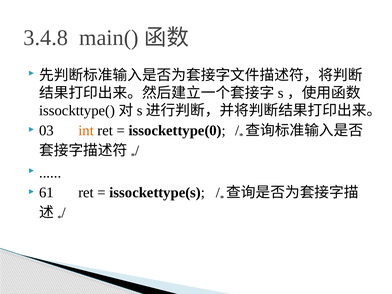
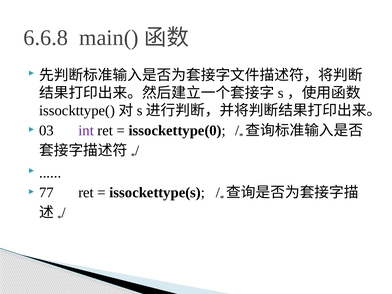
3.4.8: 3.4.8 -> 6.6.8
int colour: orange -> purple
61: 61 -> 77
